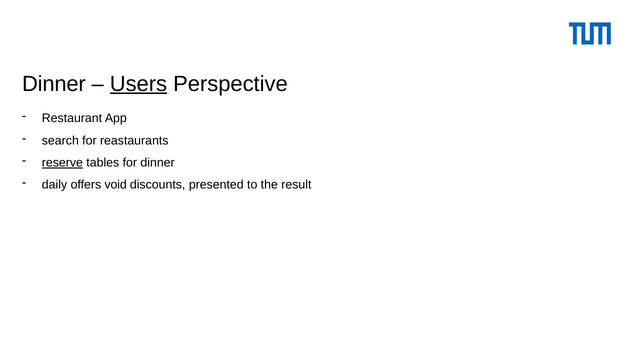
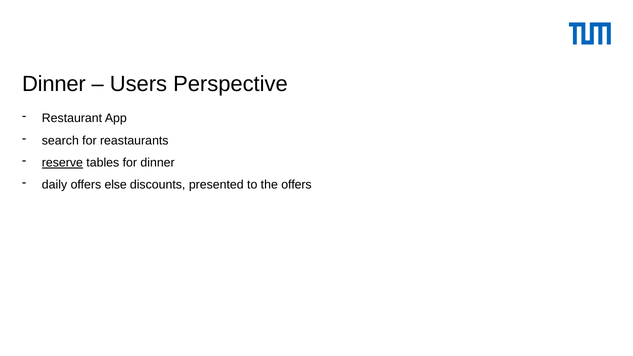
Users underline: present -> none
void: void -> else
the result: result -> offers
